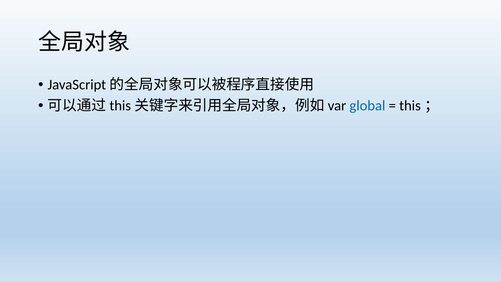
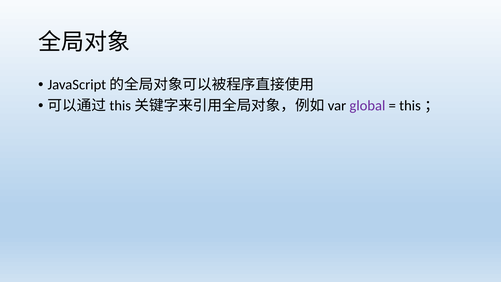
global colour: blue -> purple
